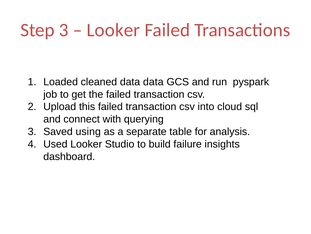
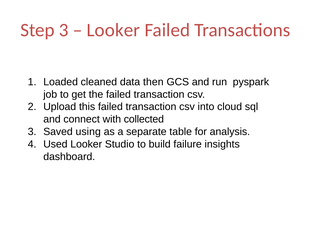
data data: data -> then
querying: querying -> collected
